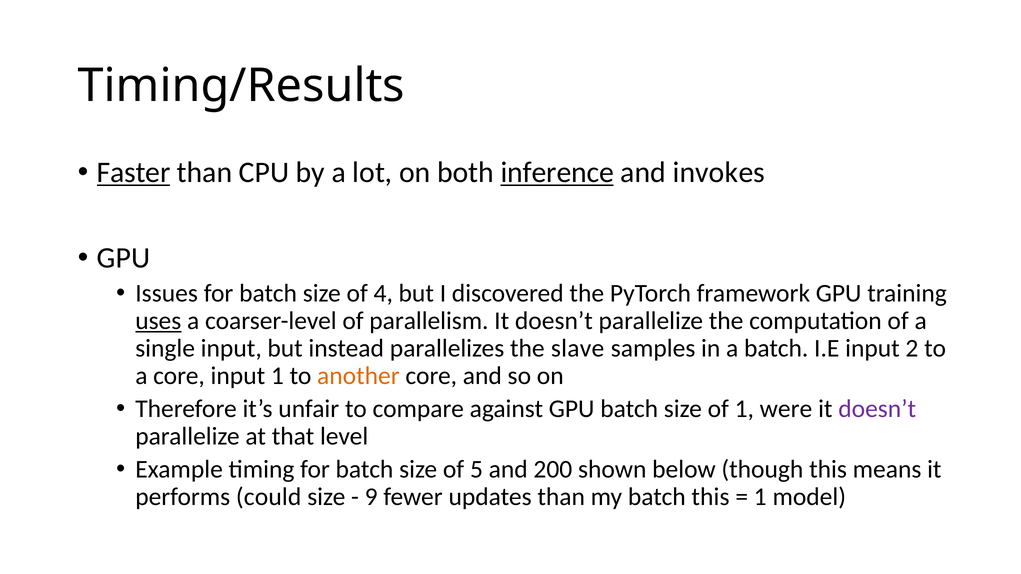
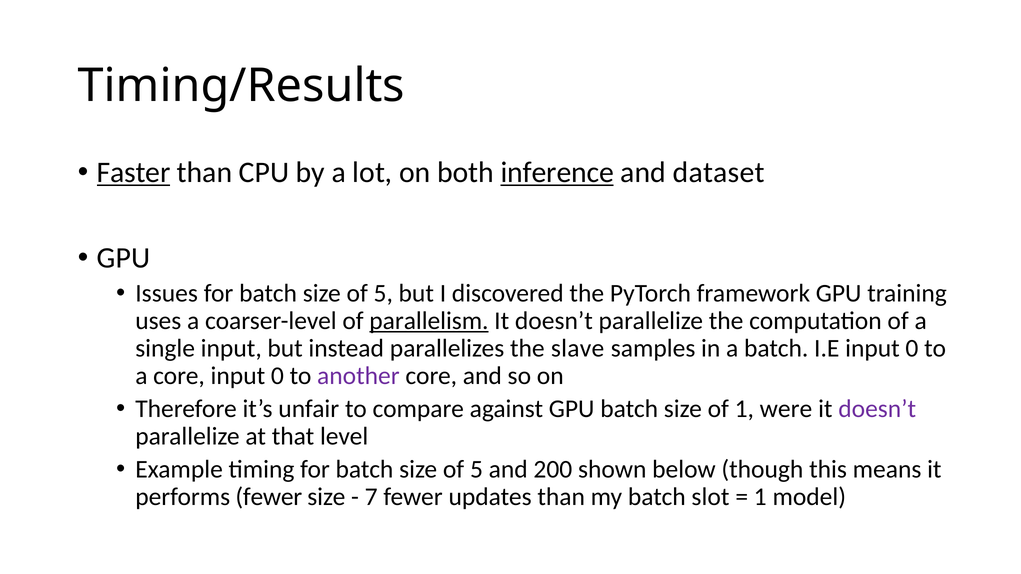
invokes: invokes -> dataset
4 at (383, 293): 4 -> 5
uses underline: present -> none
parallelism underline: none -> present
I.E input 2: 2 -> 0
core input 1: 1 -> 0
another colour: orange -> purple
performs could: could -> fewer
9: 9 -> 7
batch this: this -> slot
